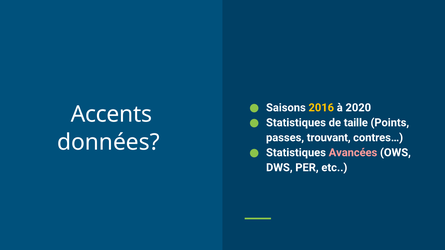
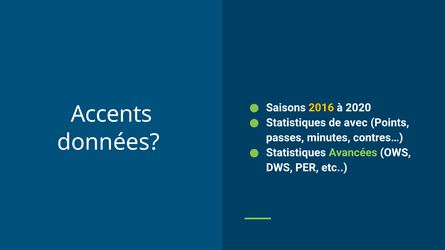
taille: taille -> avec
trouvant: trouvant -> minutes
Avancées colour: pink -> light green
